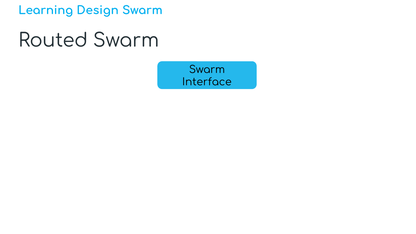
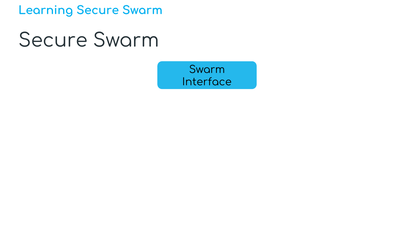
Learning Design: Design -> Secure
Routed at (53, 40): Routed -> Secure
